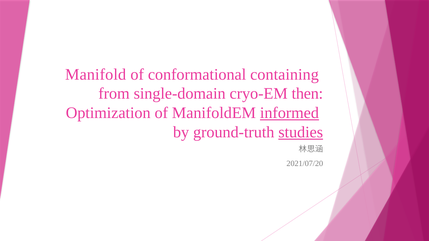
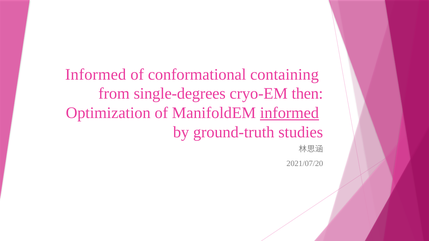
Manifold at (96, 74): Manifold -> Informed
single-domain: single-domain -> single-degrees
studies underline: present -> none
